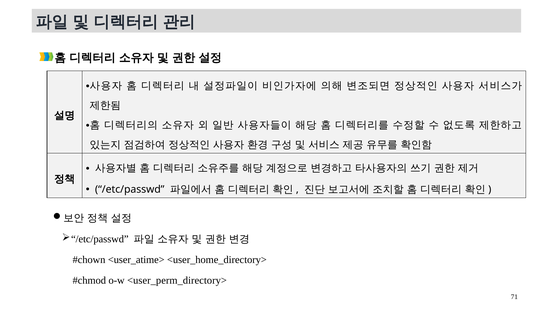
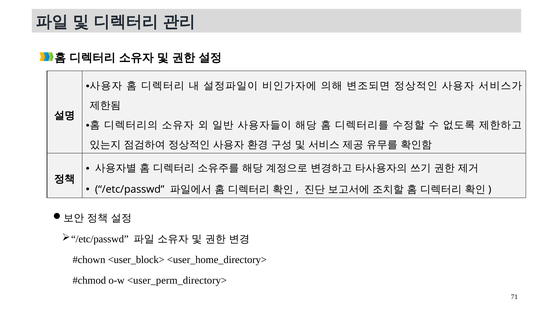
<user_atime>: <user_atime> -> <user_block>
